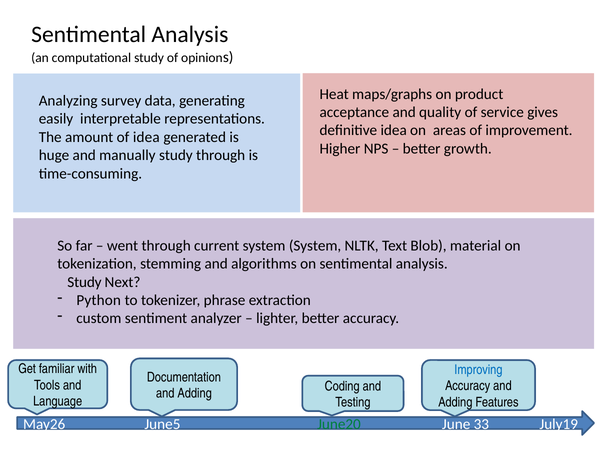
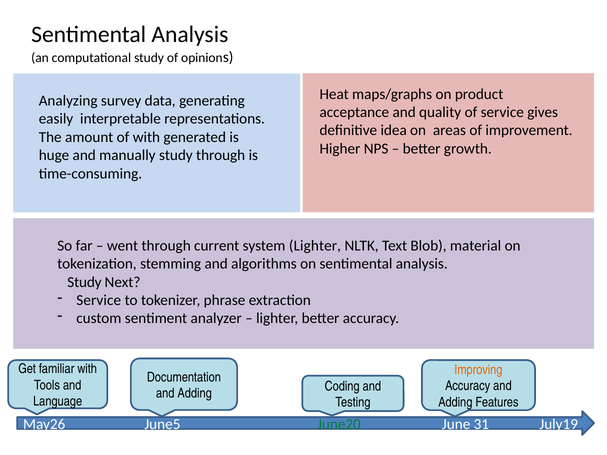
of idea: idea -> with
system System: System -> Lighter
Python at (99, 300): Python -> Service
Improving colour: blue -> orange
33: 33 -> 31
